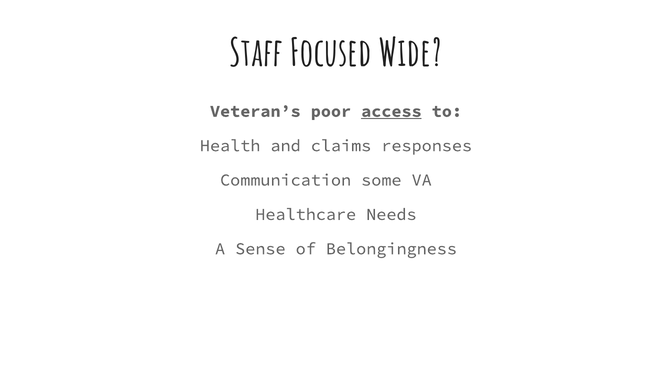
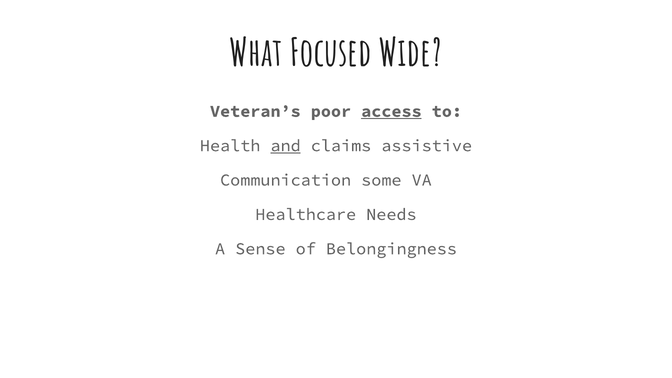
Staff: Staff -> What
and underline: none -> present
responses: responses -> assistive
